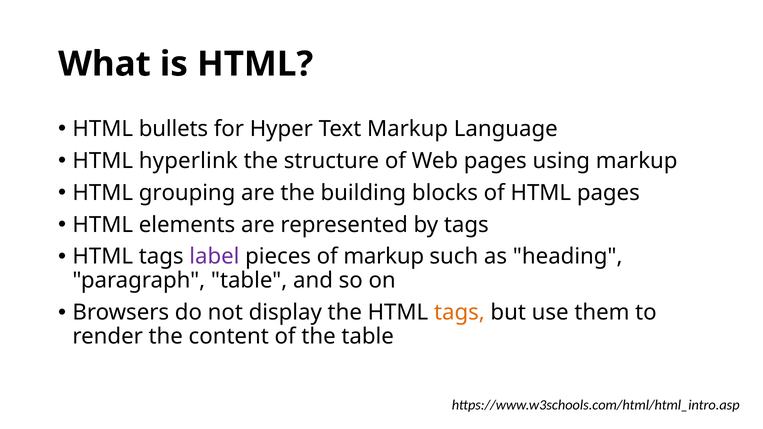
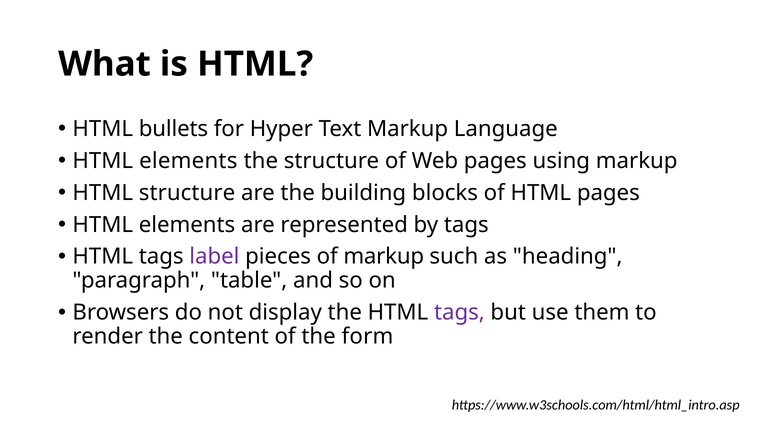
hyperlink at (188, 161): hyperlink -> elements
HTML grouping: grouping -> structure
tags at (459, 313) colour: orange -> purple
the table: table -> form
